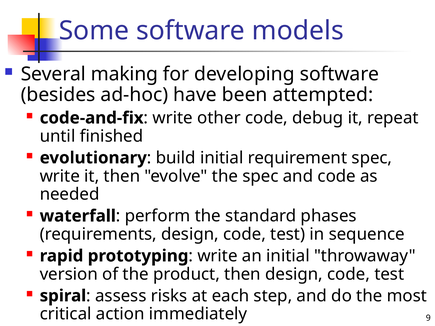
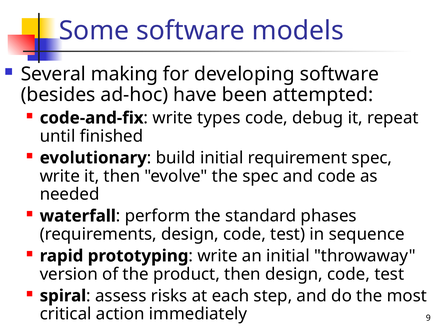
other: other -> types
